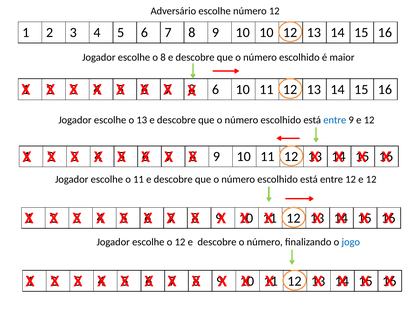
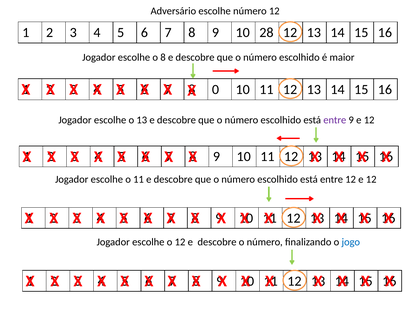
10 10: 10 -> 28
6 at (215, 89): 6 -> 0
entre at (335, 120) colour: blue -> purple
